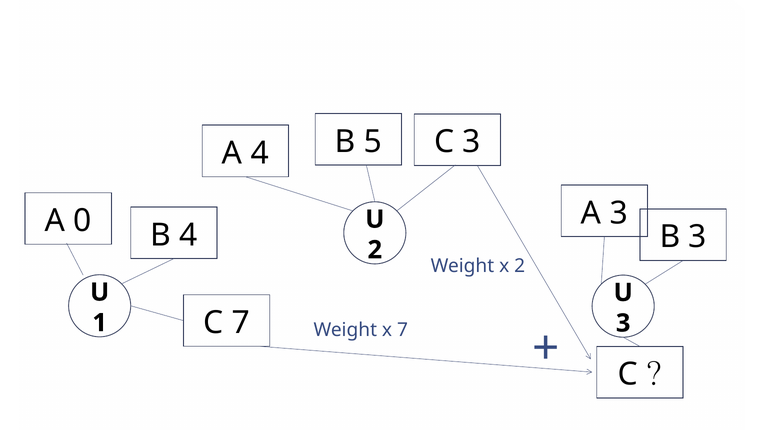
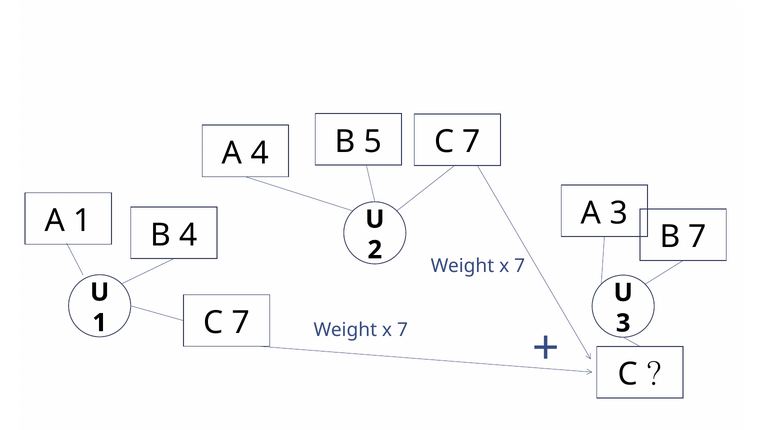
3 at (472, 142): 3 -> 7
A 0: 0 -> 1
B 3: 3 -> 7
2 at (520, 266): 2 -> 7
